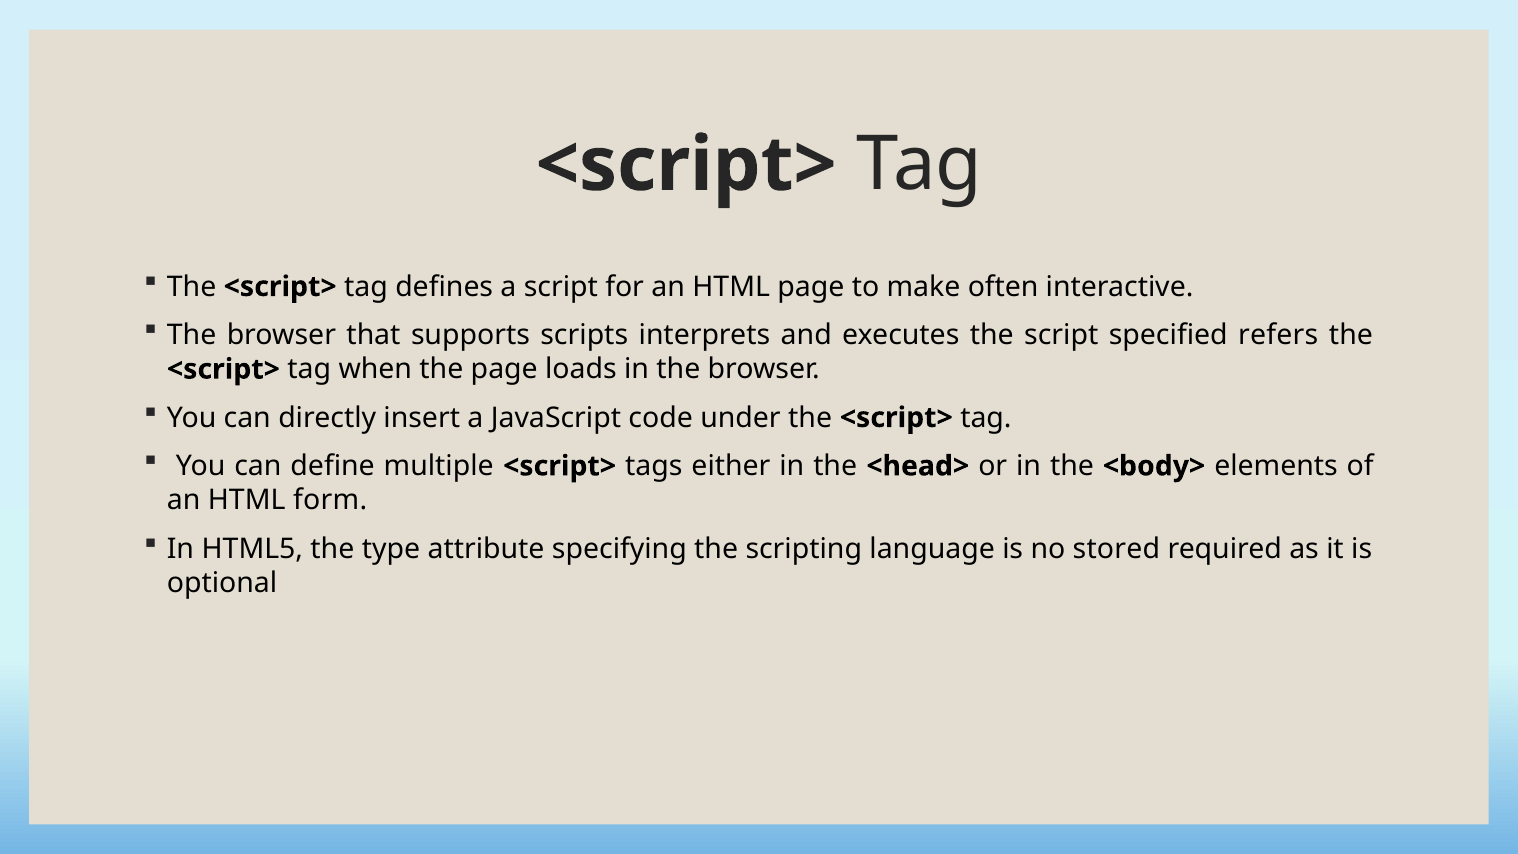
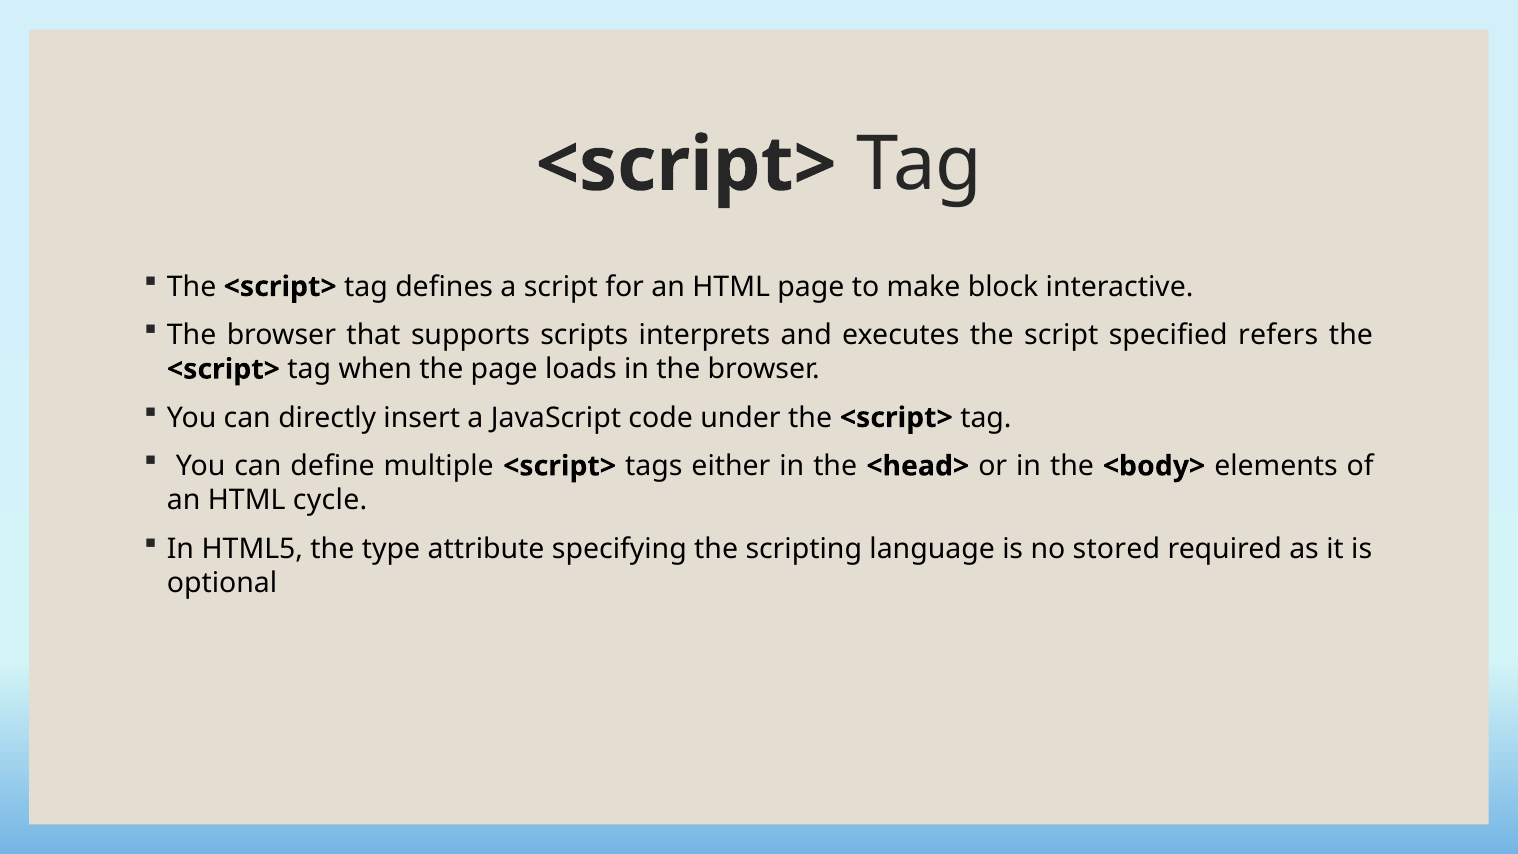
often: often -> block
form: form -> cycle
